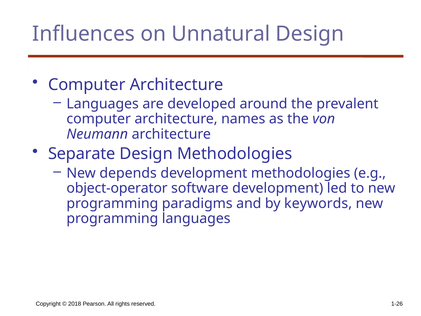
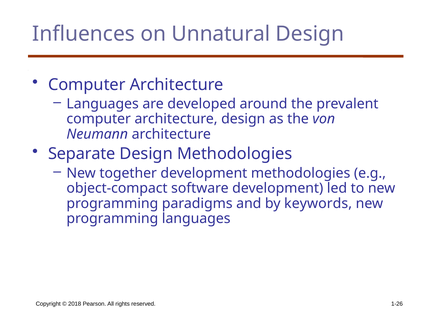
architecture names: names -> design
depends: depends -> together
object-operator: object-operator -> object-compact
